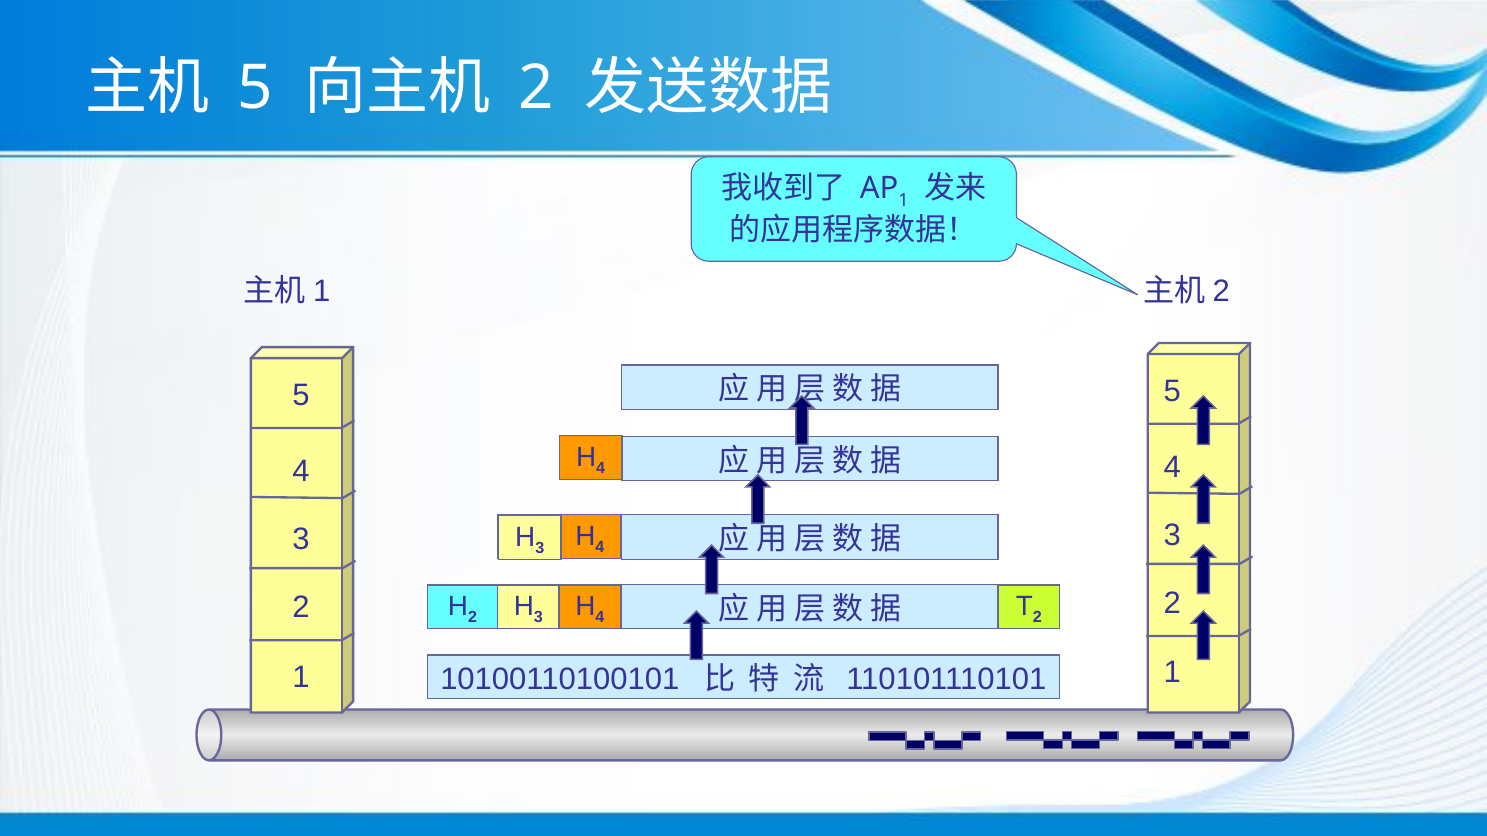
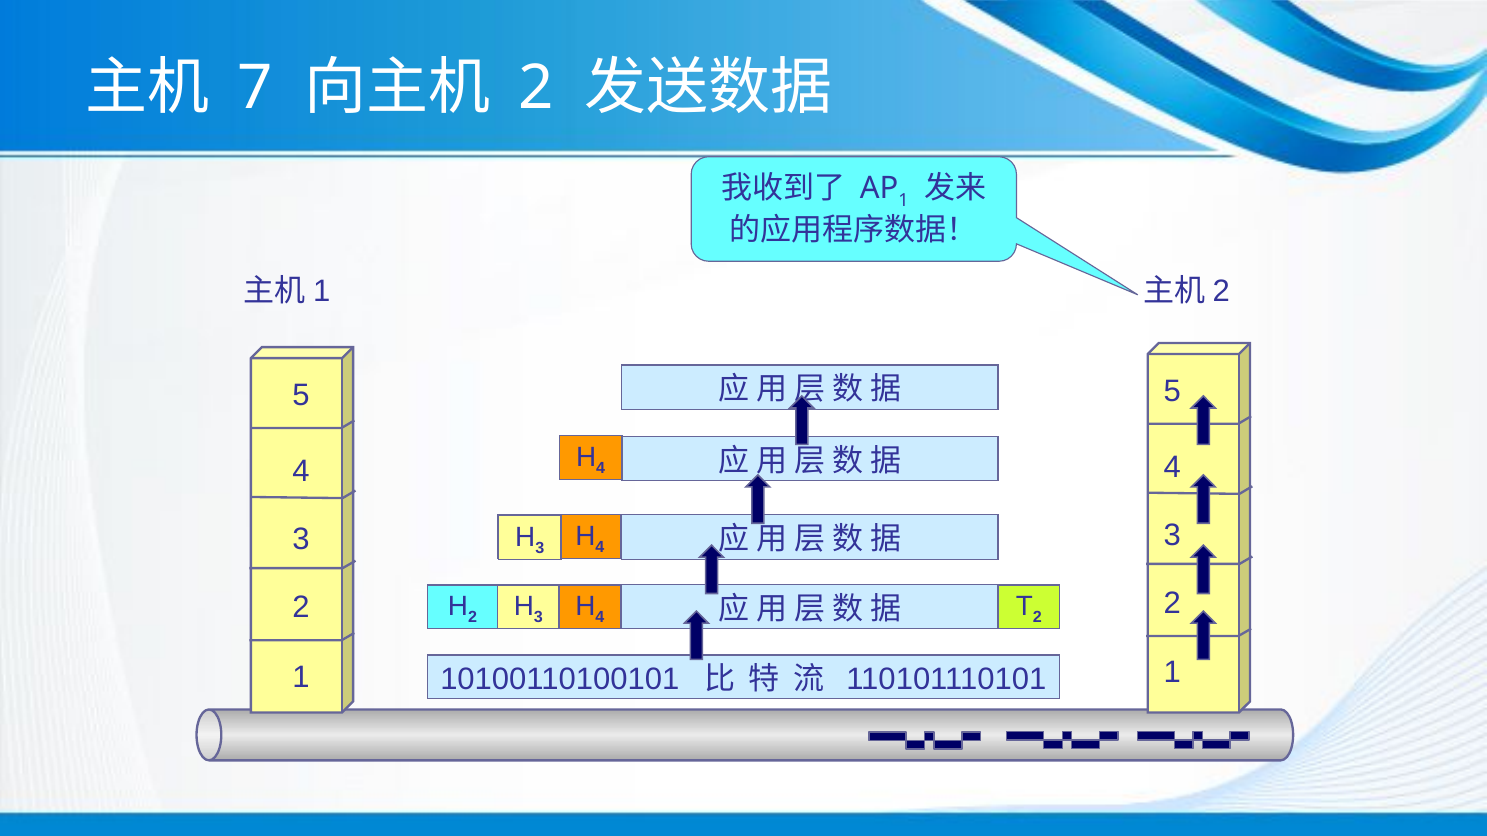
5 at (256, 88): 5 -> 7
